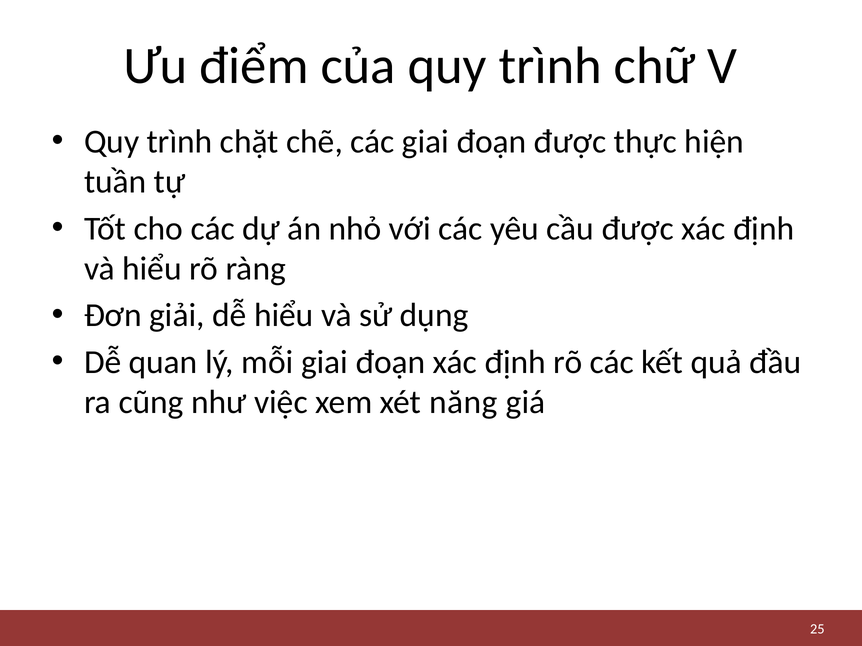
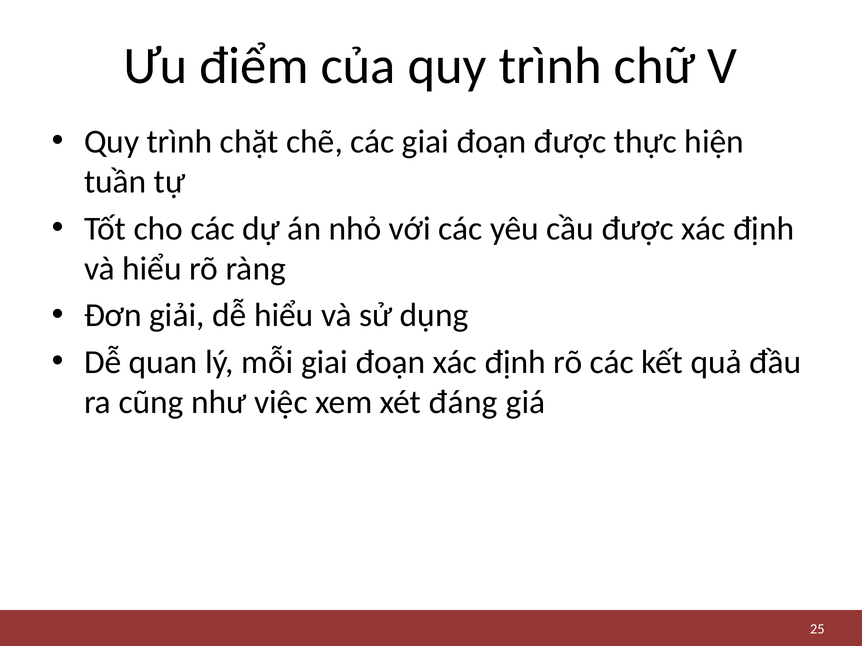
năng: năng -> đáng
